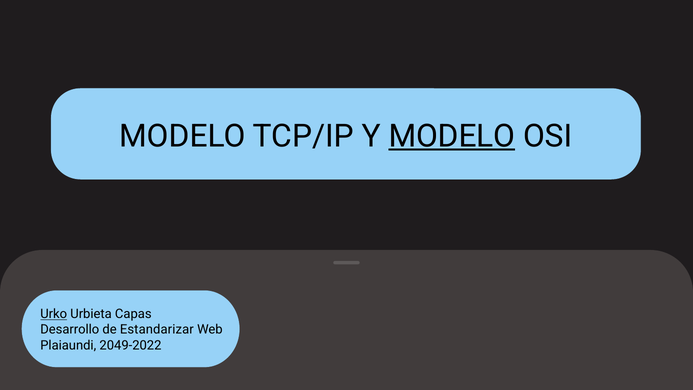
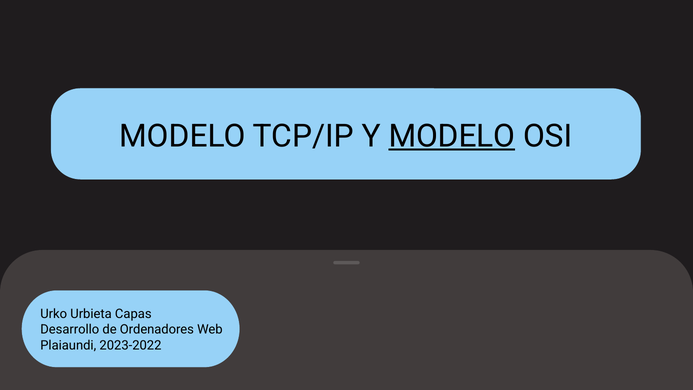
Urko underline: present -> none
Estandarizar: Estandarizar -> Ordenadores
2049-2022: 2049-2022 -> 2023-2022
